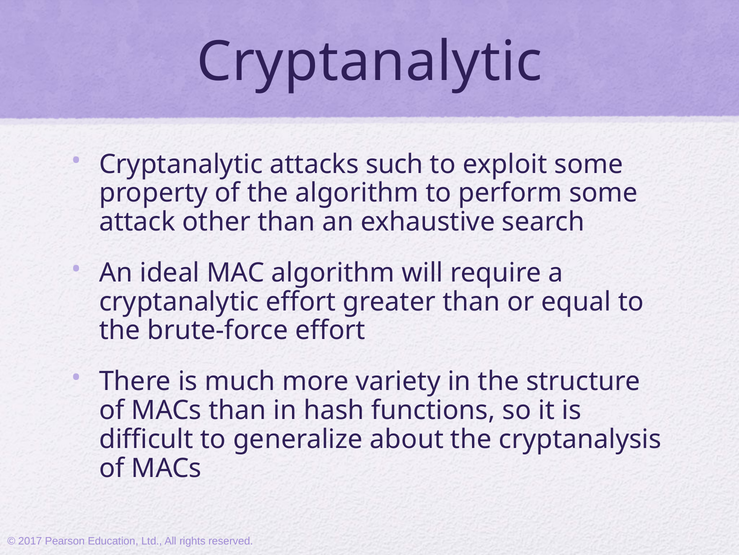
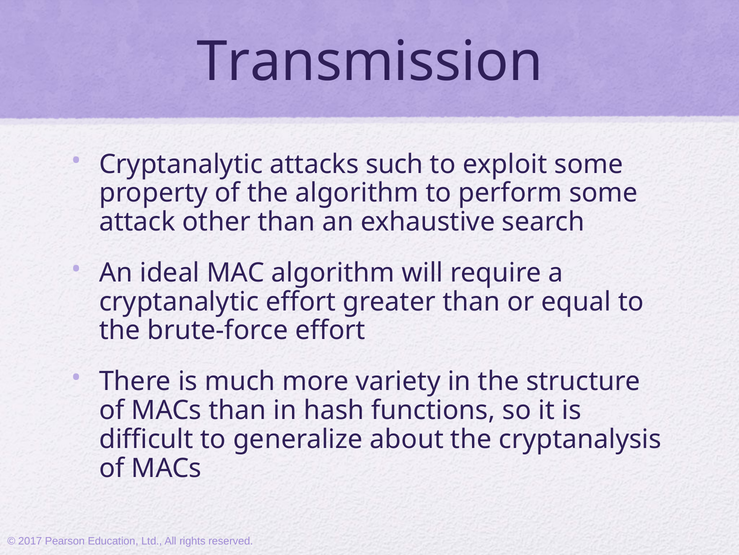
Cryptanalytic at (370, 62): Cryptanalytic -> Transmission
